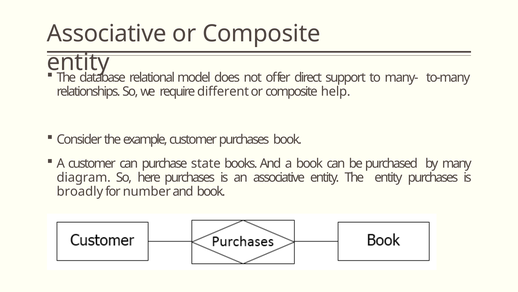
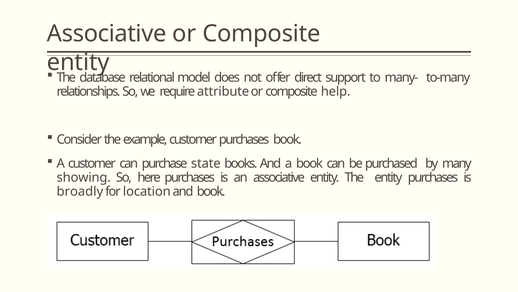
different: different -> attribute
diagram: diagram -> showing
number: number -> location
